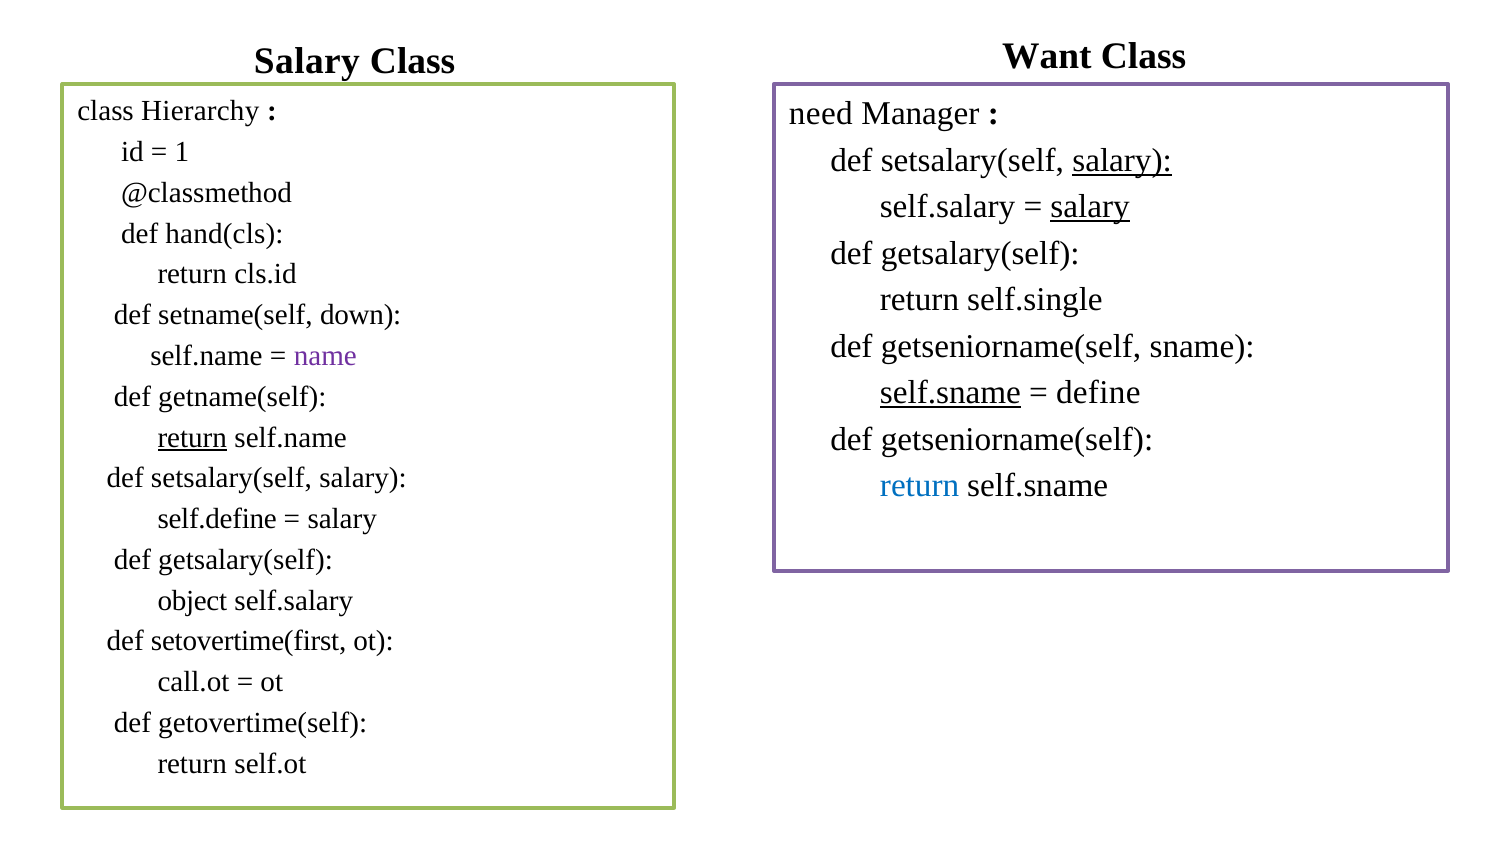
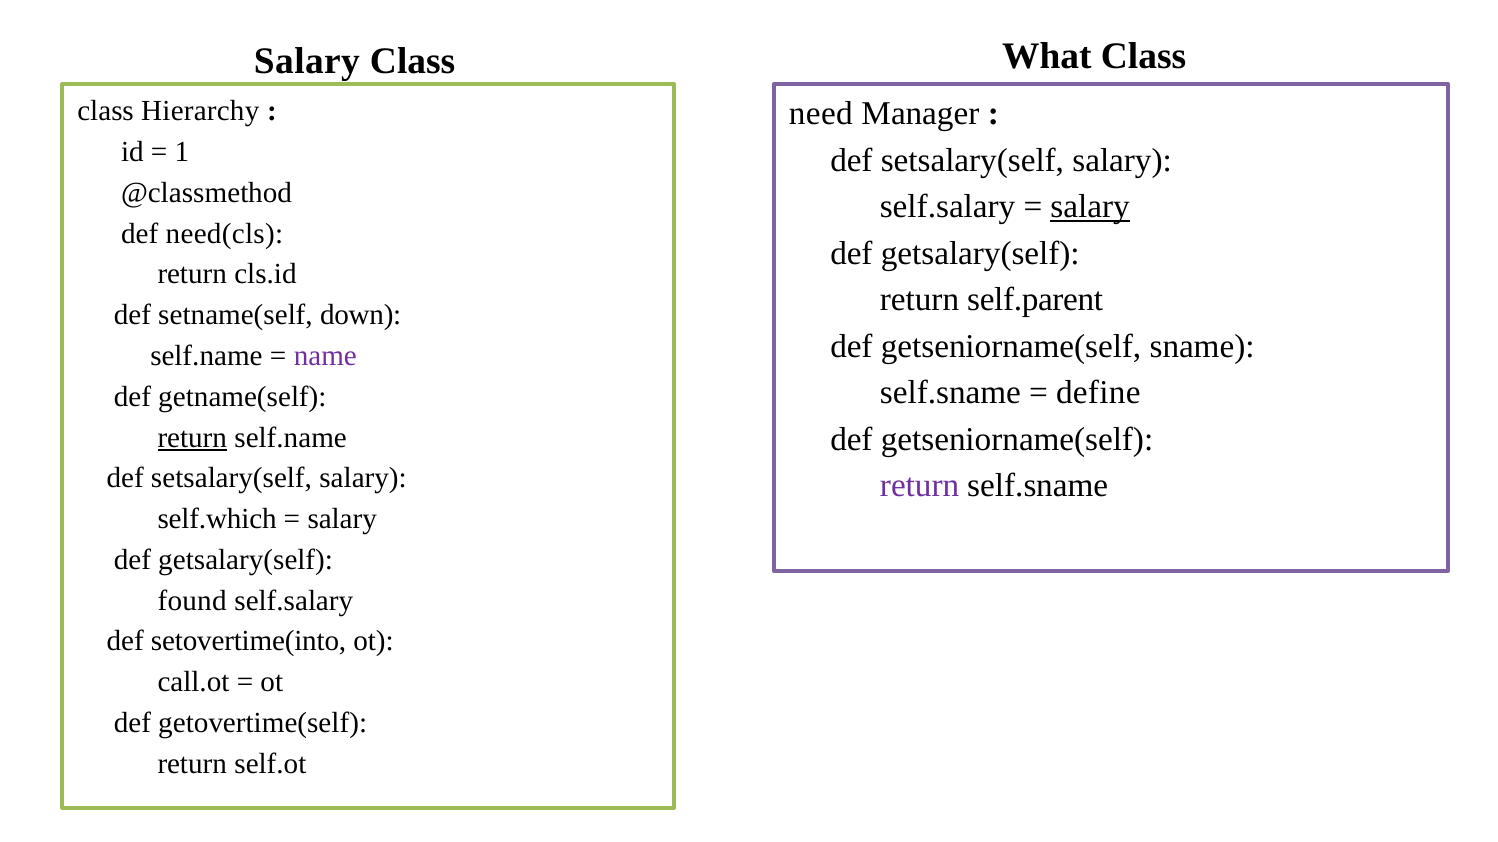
Want: Want -> What
salary at (1122, 161) underline: present -> none
hand(cls: hand(cls -> need(cls
self.single: self.single -> self.parent
self.sname at (950, 393) underline: present -> none
return at (920, 486) colour: blue -> purple
self.define: self.define -> self.which
object: object -> found
setovertime(first: setovertime(first -> setovertime(into
